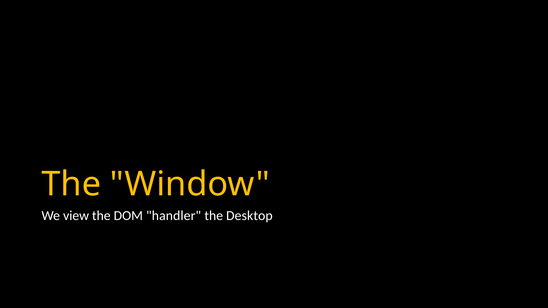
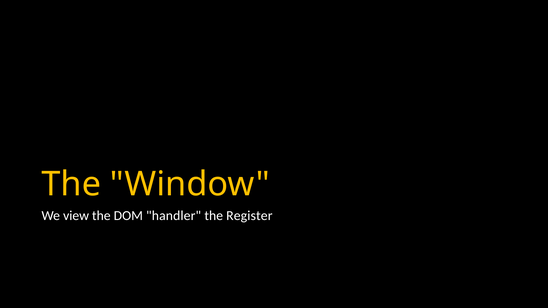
Desktop: Desktop -> Register
